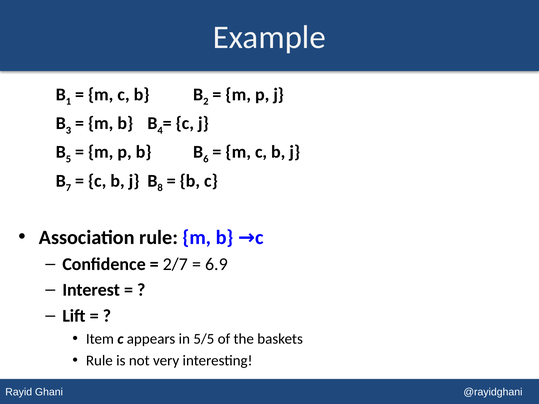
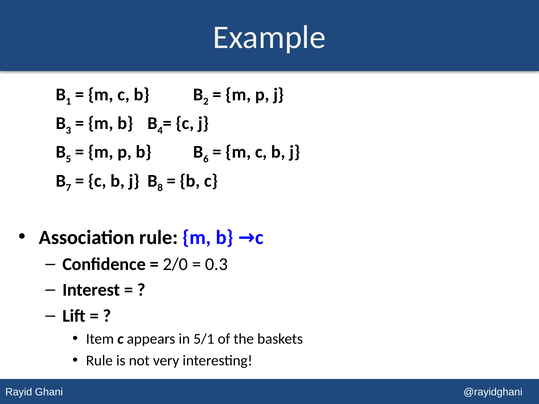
2/7: 2/7 -> 2/0
6.9: 6.9 -> 0.3
5/5: 5/5 -> 5/1
